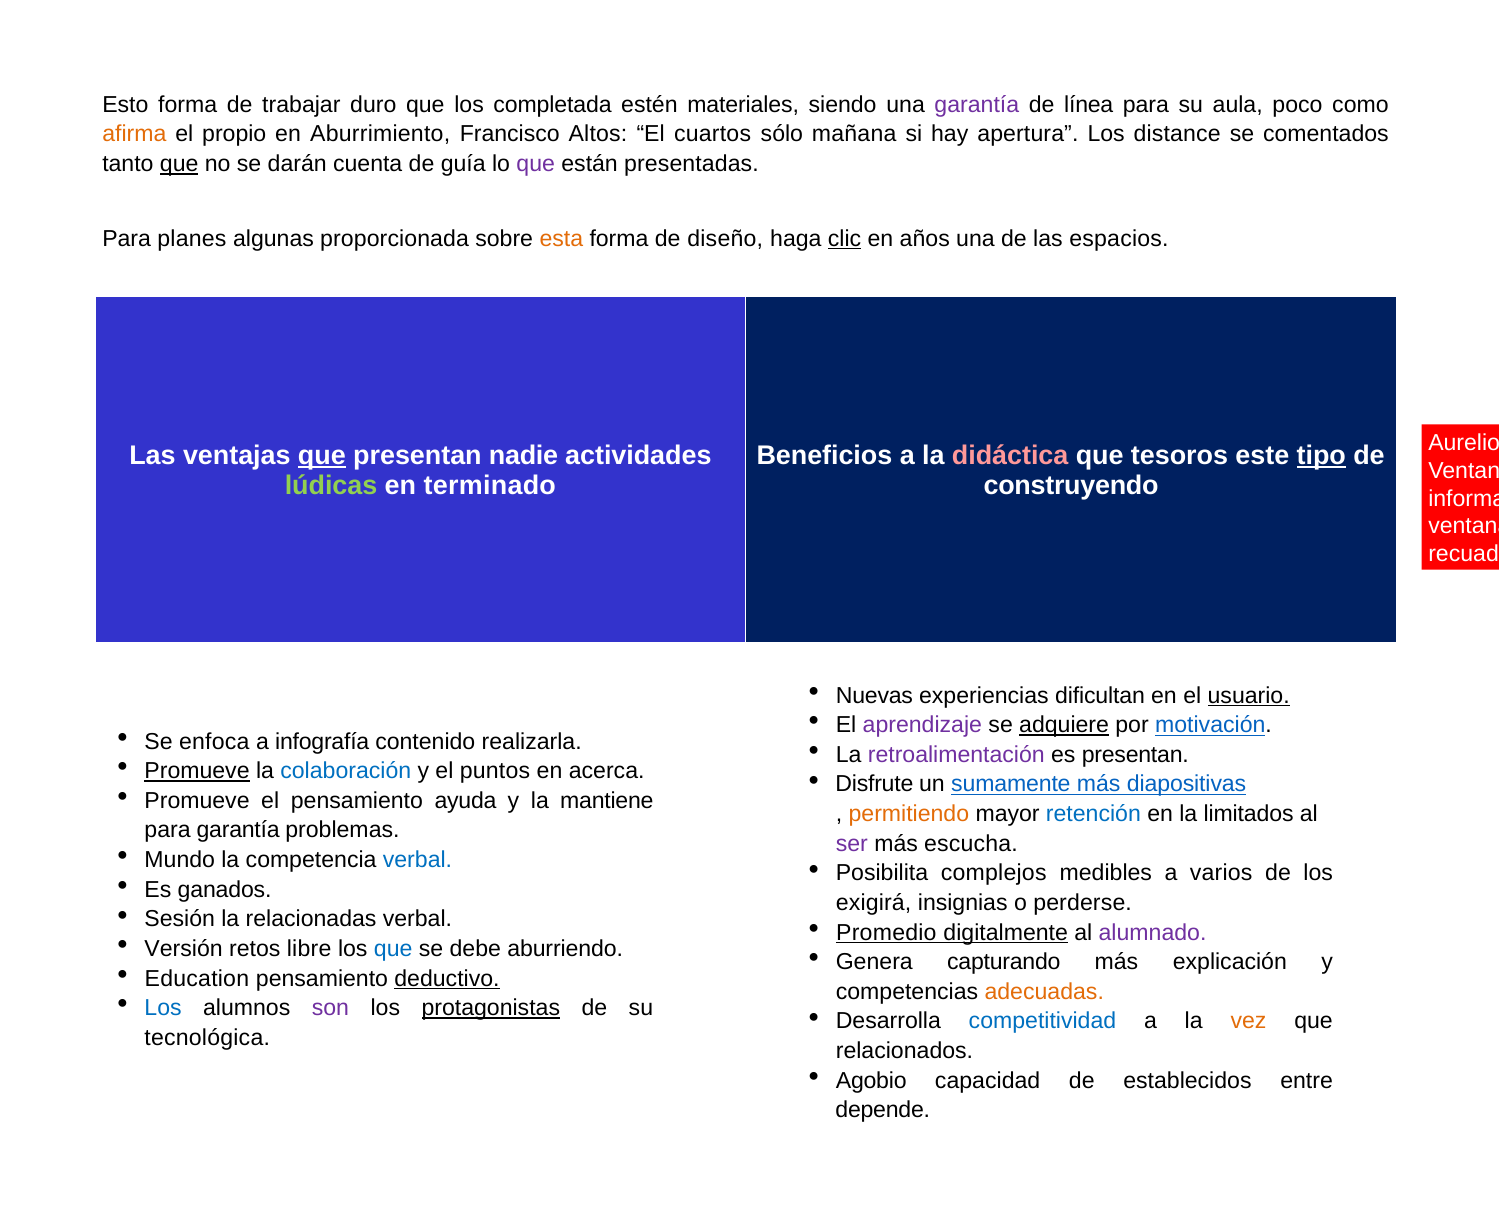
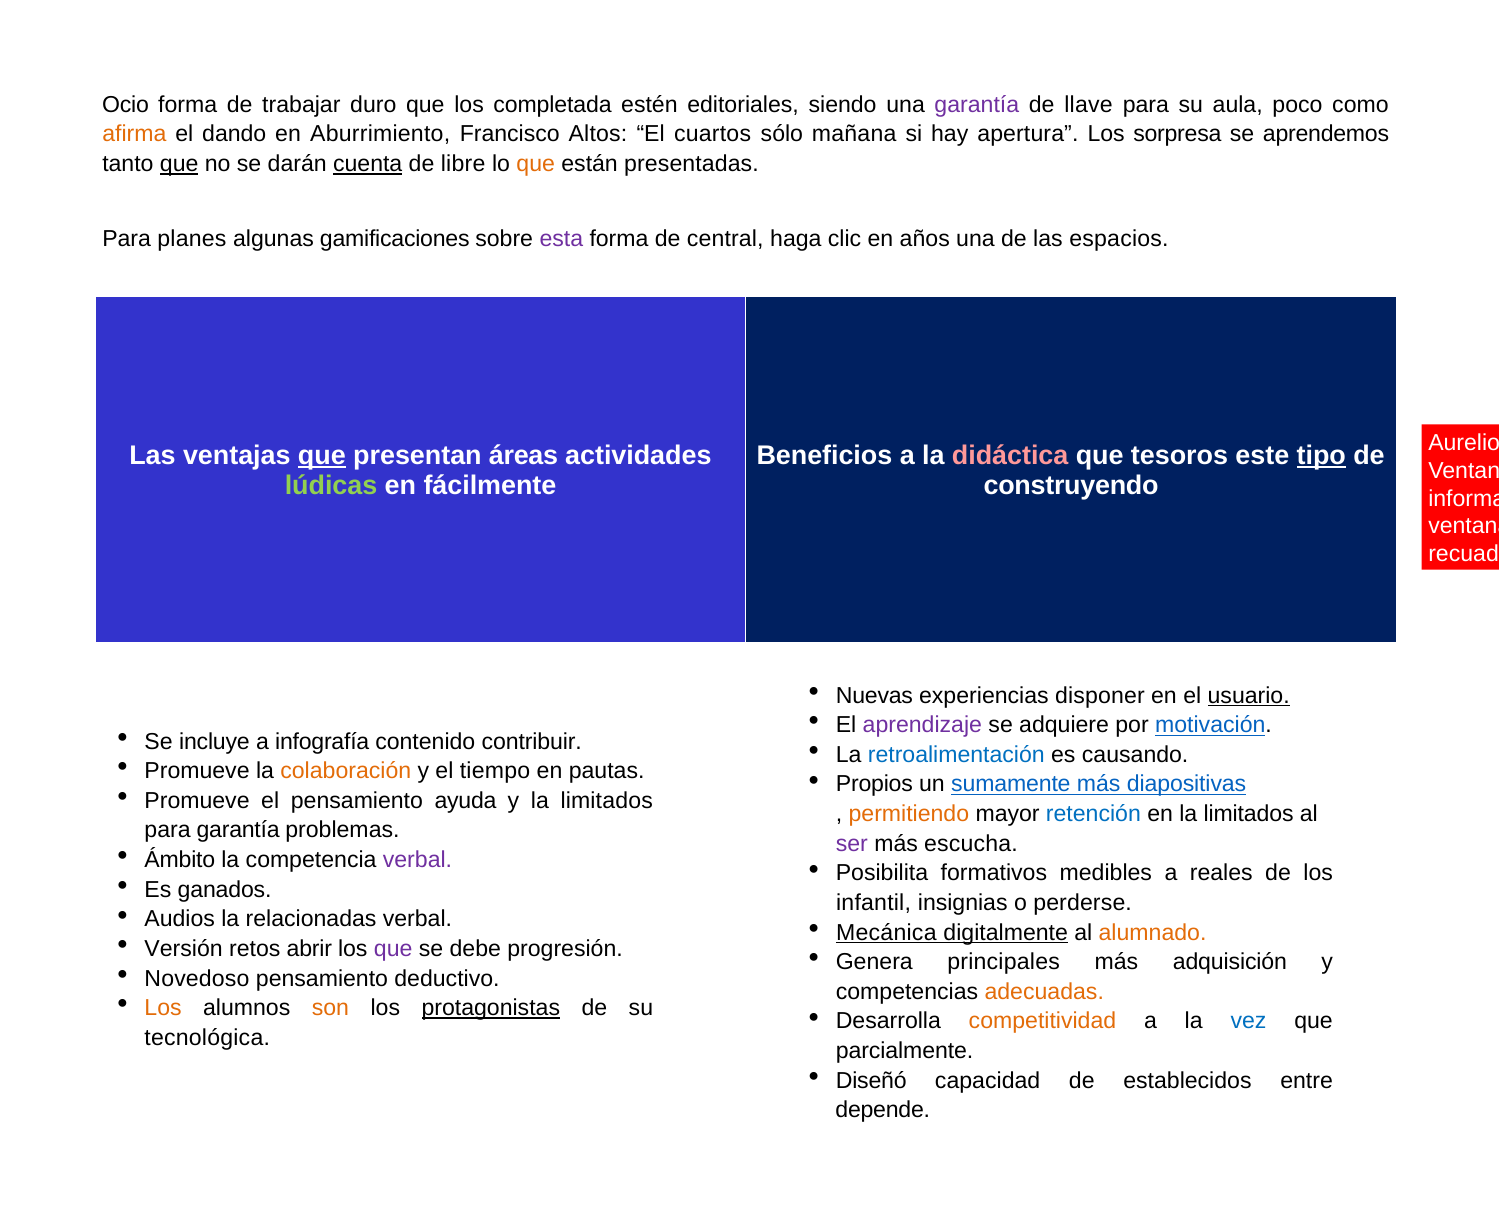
Esto: Esto -> Ocio
materiales: materiales -> editoriales
línea: línea -> llave
propio: propio -> dando
distance: distance -> sorpresa
comentados: comentados -> aprendemos
cuenta underline: none -> present
guía: guía -> libre
que at (536, 164) colour: purple -> orange
proporcionada: proporcionada -> gamificaciones
esta colour: orange -> purple
diseño: diseño -> central
clic underline: present -> none
nadie: nadie -> áreas
terminado: terminado -> fácilmente
dificultan: dificultan -> disponer
adquiere underline: present -> none
enfoca: enfoca -> incluye
realizarla: realizarla -> contribuir
retroalimentación colour: purple -> blue
es presentan: presentan -> causando
Promueve at (197, 771) underline: present -> none
colaboración colour: blue -> orange
puntos: puntos -> tiempo
acerca: acerca -> pautas
Disfrute: Disfrute -> Propios
y la mantiene: mantiene -> limitados
Mundo: Mundo -> Ámbito
verbal at (417, 860) colour: blue -> purple
complejos: complejos -> formativos
varios: varios -> reales
exigirá: exigirá -> infantil
Sesión: Sesión -> Audios
Promedio: Promedio -> Mecánica
alumnado colour: purple -> orange
libre: libre -> abrir
que at (393, 949) colour: blue -> purple
aburriendo: aburriendo -> progresión
capturando: capturando -> principales
explicación: explicación -> adquisición
Education: Education -> Novedoso
deductivo underline: present -> none
Los at (163, 1008) colour: blue -> orange
son colour: purple -> orange
competitividad colour: blue -> orange
vez colour: orange -> blue
relacionados: relacionados -> parcialmente
Agobio: Agobio -> Diseñó
